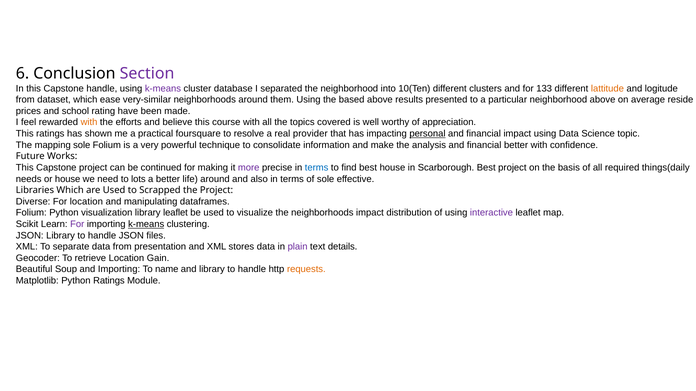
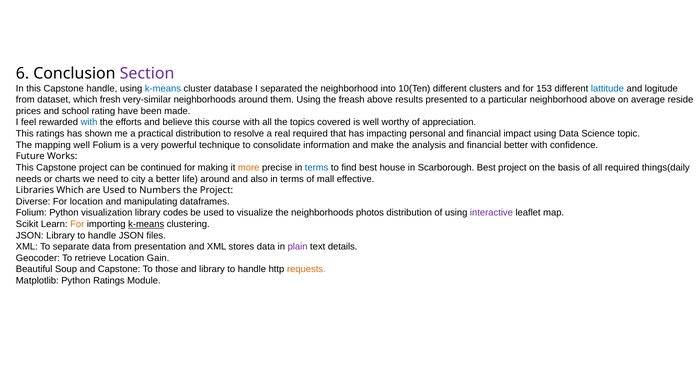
k-means at (163, 89) colour: purple -> blue
133: 133 -> 153
lattitude colour: orange -> blue
ease: ease -> fresh
based: based -> freash
with at (89, 123) colour: orange -> blue
practical foursquare: foursquare -> distribution
real provider: provider -> required
personal underline: present -> none
mapping sole: sole -> well
more colour: purple -> orange
or house: house -> charts
lots: lots -> city
of sole: sole -> mall
Scrapped: Scrapped -> Numbers
library leaflet: leaflet -> codes
neighborhoods impact: impact -> photos
For at (77, 224) colour: purple -> orange
and Importing: Importing -> Capstone
name: name -> those
